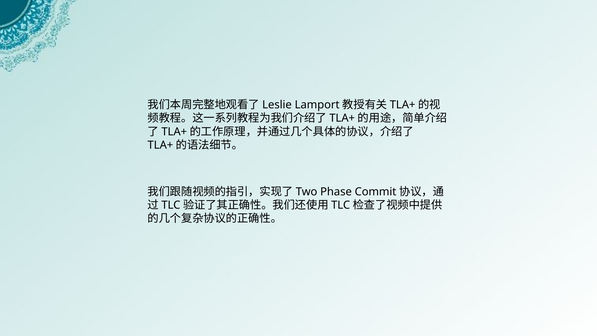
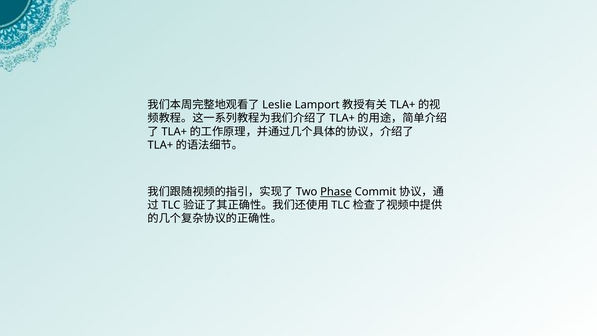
Phase underline: none -> present
